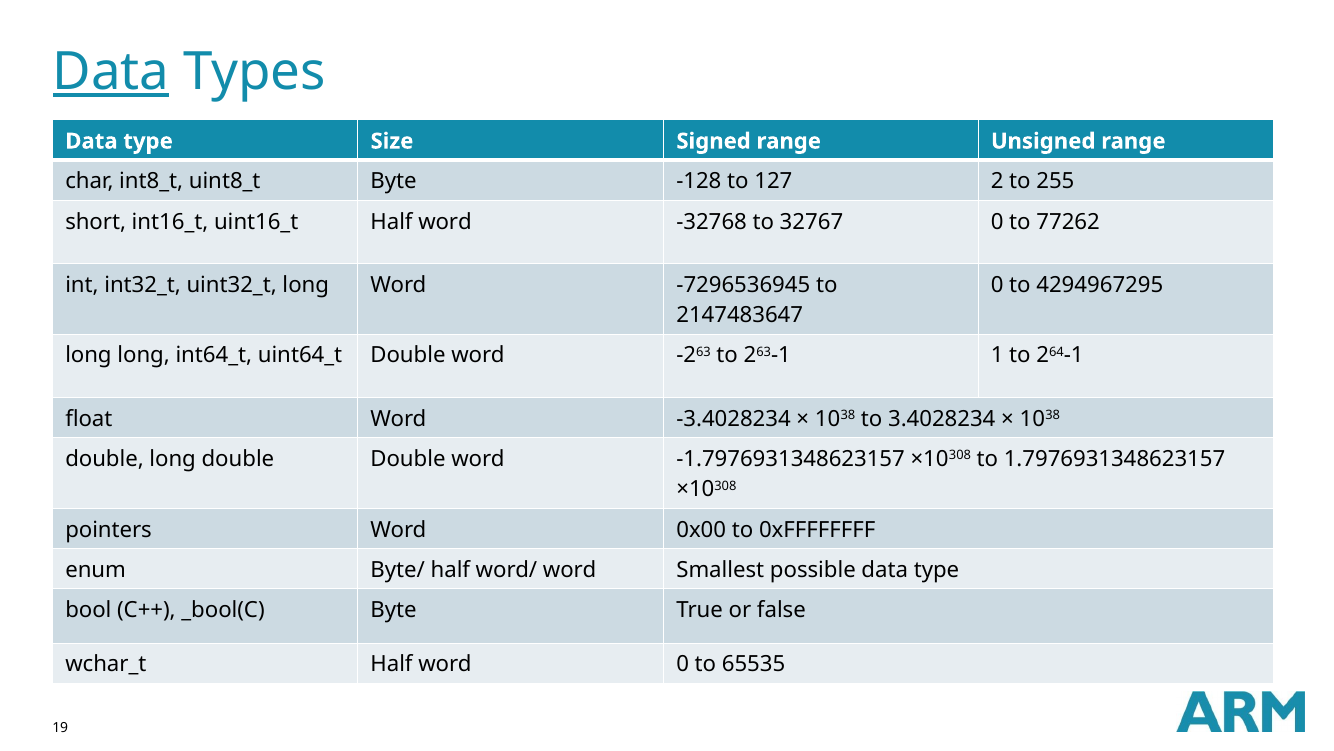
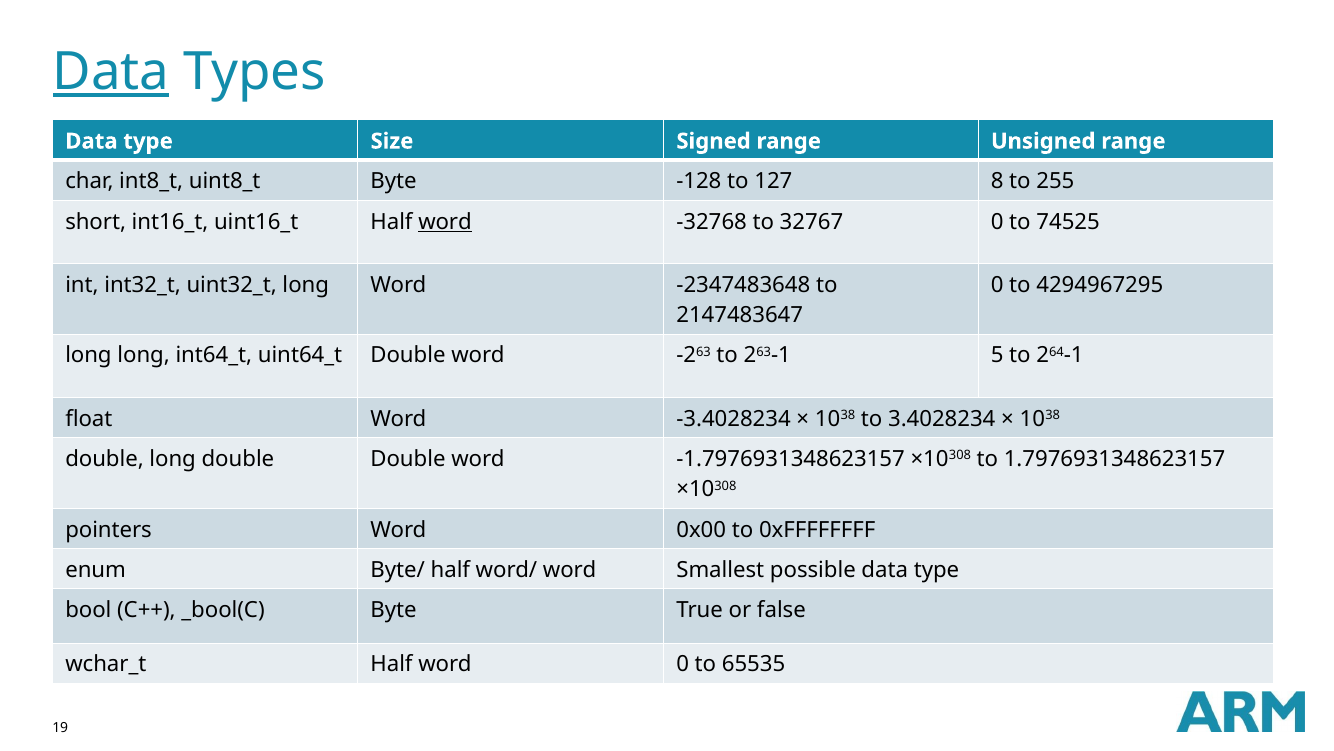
2: 2 -> 8
word at (445, 222) underline: none -> present
77262: 77262 -> 74525
-7296536945: -7296536945 -> -2347483648
1: 1 -> 5
